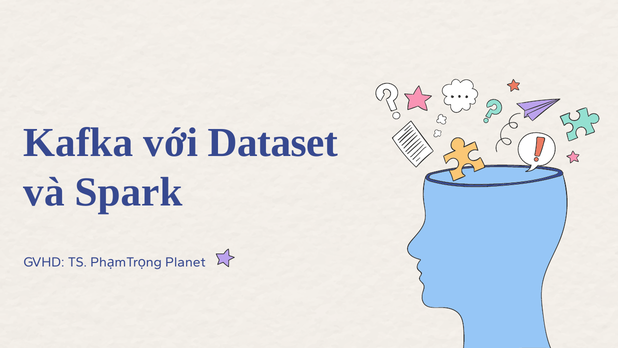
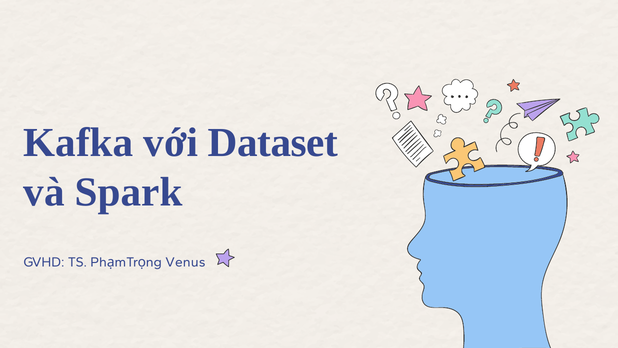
Planet: Planet -> Venus
